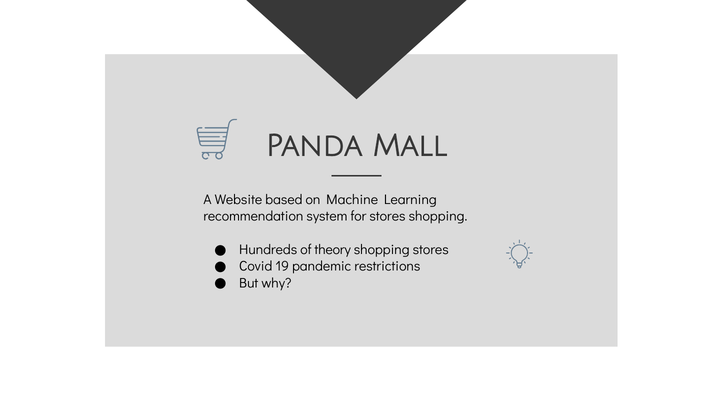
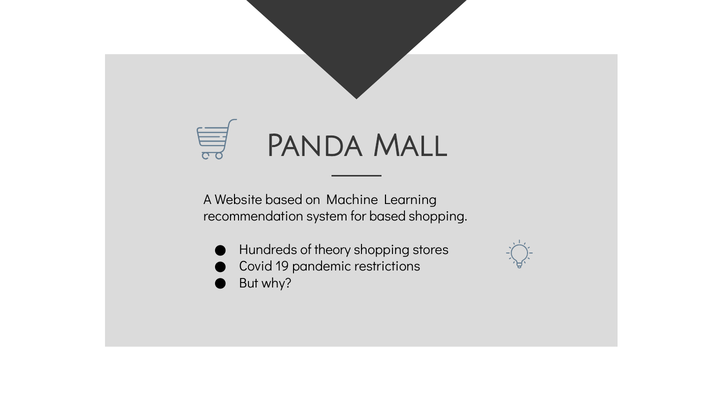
for stores: stores -> based
